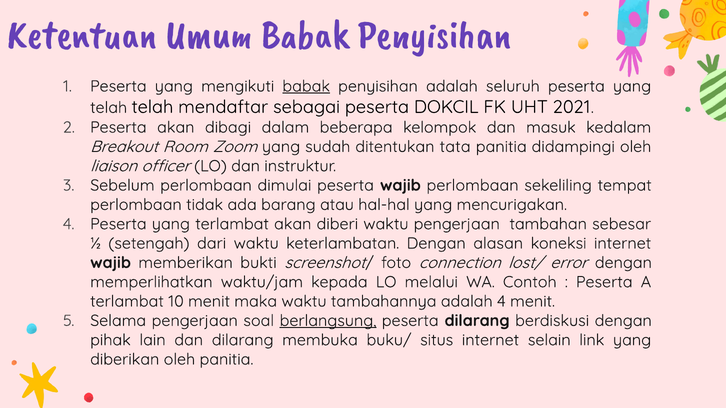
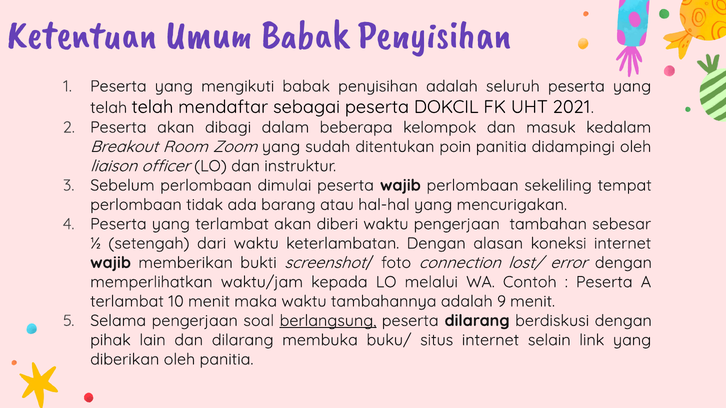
babak at (306, 86) underline: present -> none
tata: tata -> poin
adalah 4: 4 -> 9
